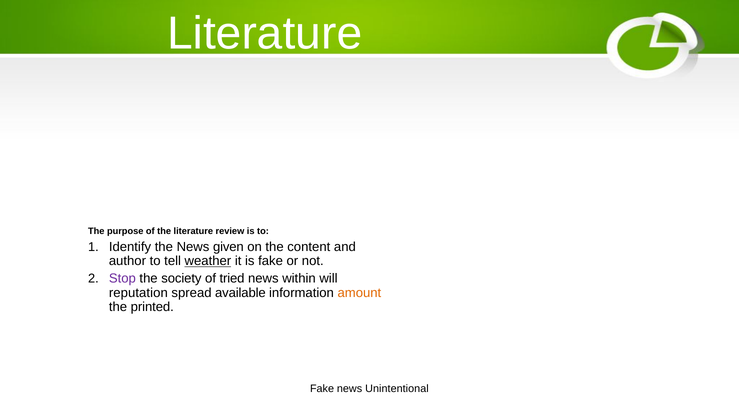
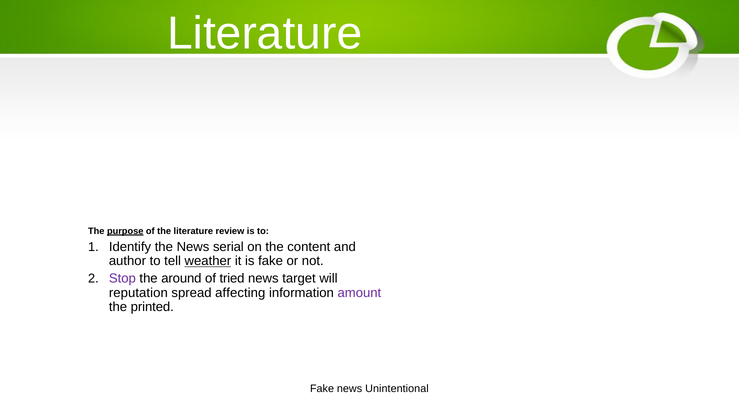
purpose underline: none -> present
given: given -> serial
society: society -> around
within: within -> target
available: available -> affecting
amount colour: orange -> purple
